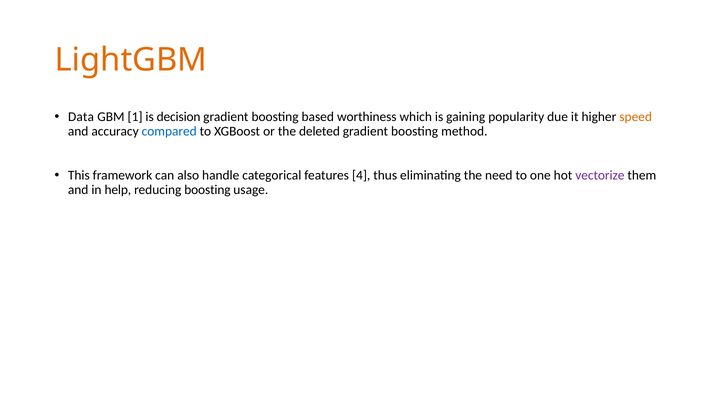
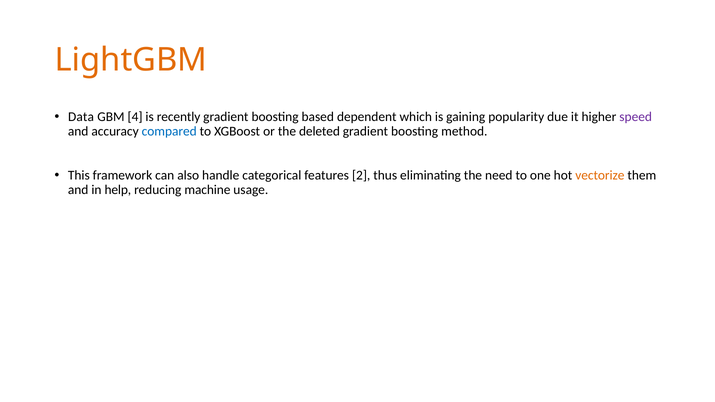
1: 1 -> 4
decision: decision -> recently
worthiness: worthiness -> dependent
speed colour: orange -> purple
4: 4 -> 2
vectorize colour: purple -> orange
reducing boosting: boosting -> machine
